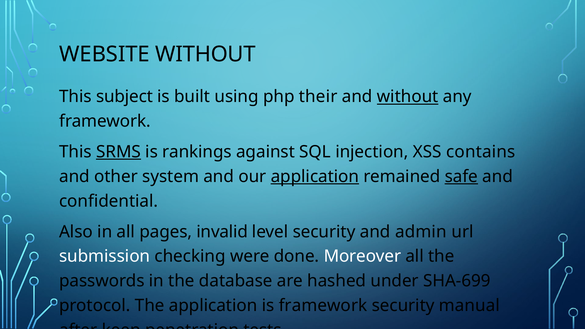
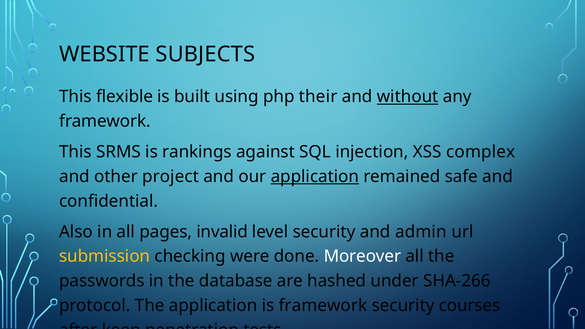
WEBSITE WITHOUT: WITHOUT -> SUBJECTS
subject: subject -> flexible
SRMS underline: present -> none
contains: contains -> complex
system: system -> project
safe underline: present -> none
submission colour: white -> yellow
SHA-699: SHA-699 -> SHA-266
manual: manual -> courses
